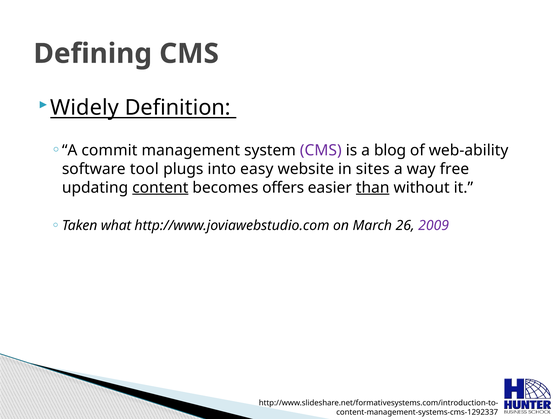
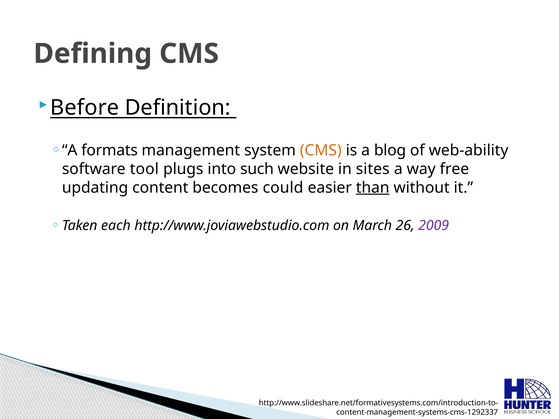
Widely: Widely -> Before
commit: commit -> formats
CMS at (321, 150) colour: purple -> orange
easy: easy -> such
content underline: present -> none
offers: offers -> could
what: what -> each
